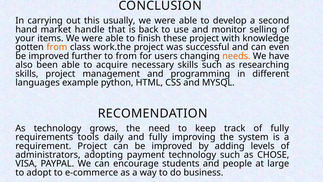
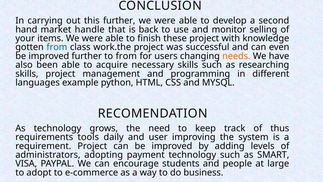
this usually: usually -> further
from at (57, 47) colour: orange -> blue
of fully: fully -> thus
and fully: fully -> user
CHOSE: CHOSE -> SMART
